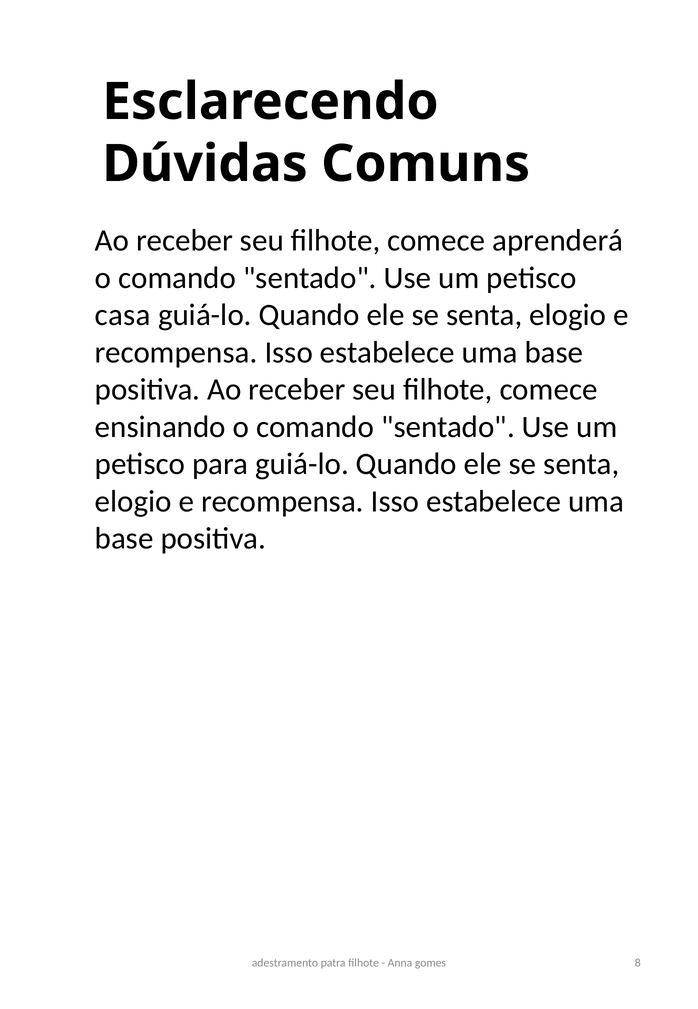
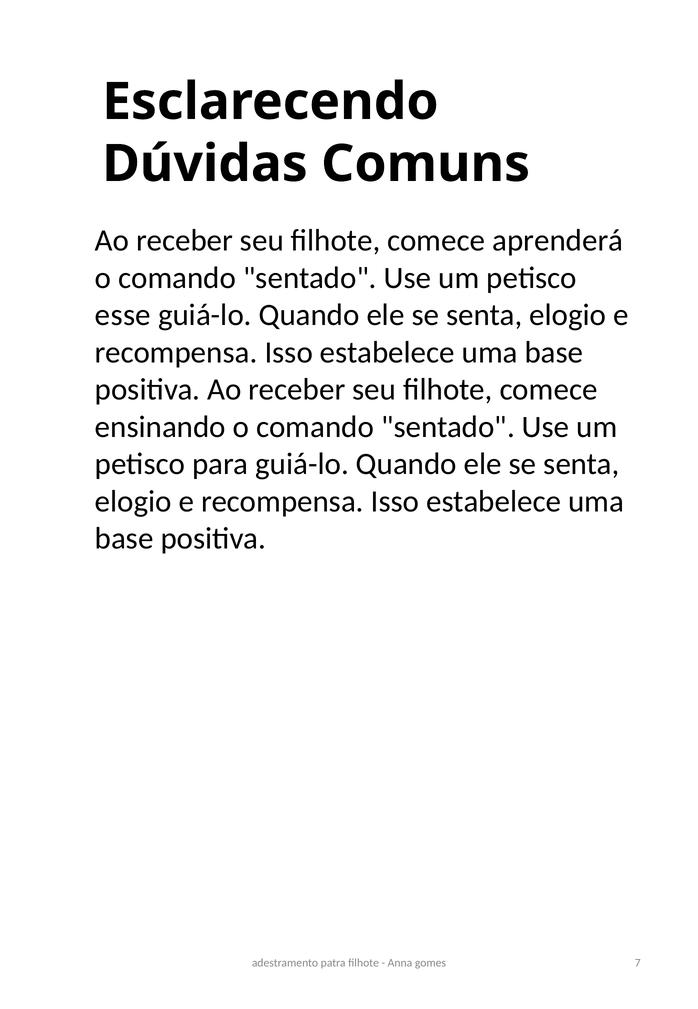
casa: casa -> esse
8: 8 -> 7
